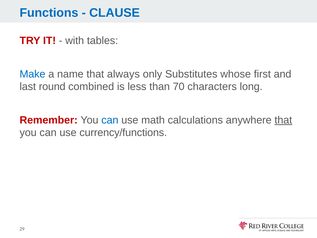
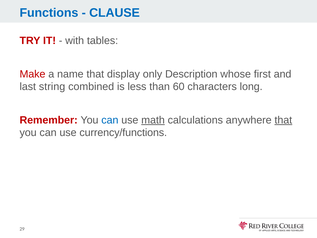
Make colour: blue -> red
always: always -> display
Substitutes: Substitutes -> Description
round: round -> string
70: 70 -> 60
math underline: none -> present
